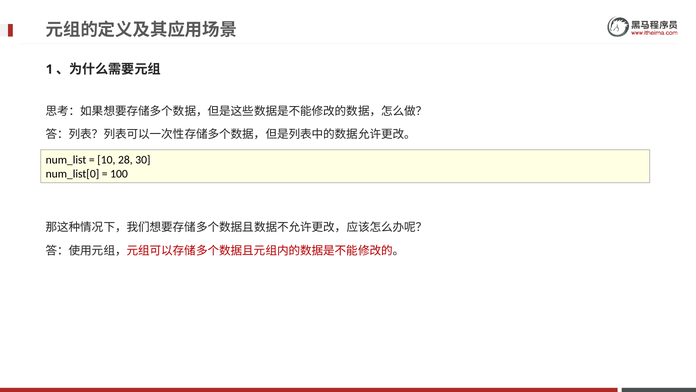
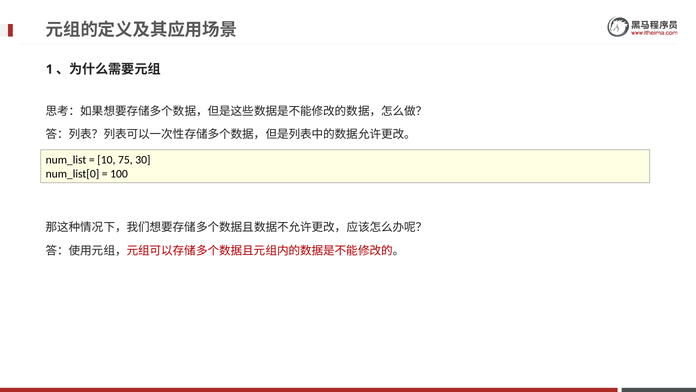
28: 28 -> 75
